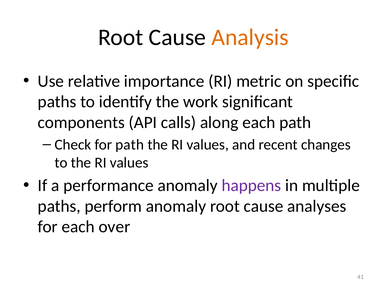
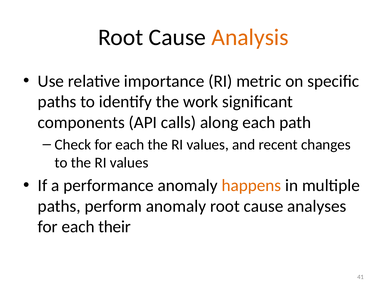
Check for path: path -> each
happens colour: purple -> orange
over: over -> their
